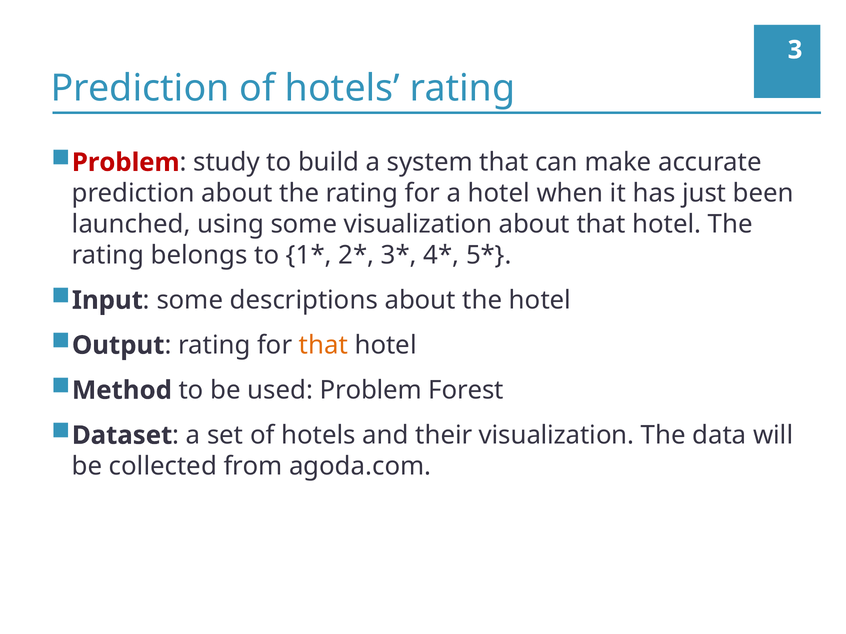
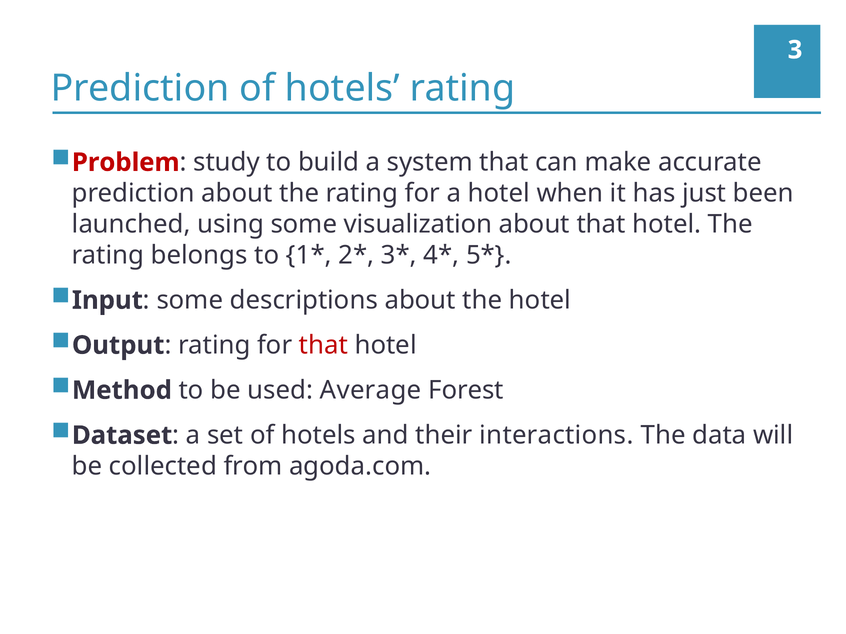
that at (323, 346) colour: orange -> red
used Problem: Problem -> Average
their visualization: visualization -> interactions
